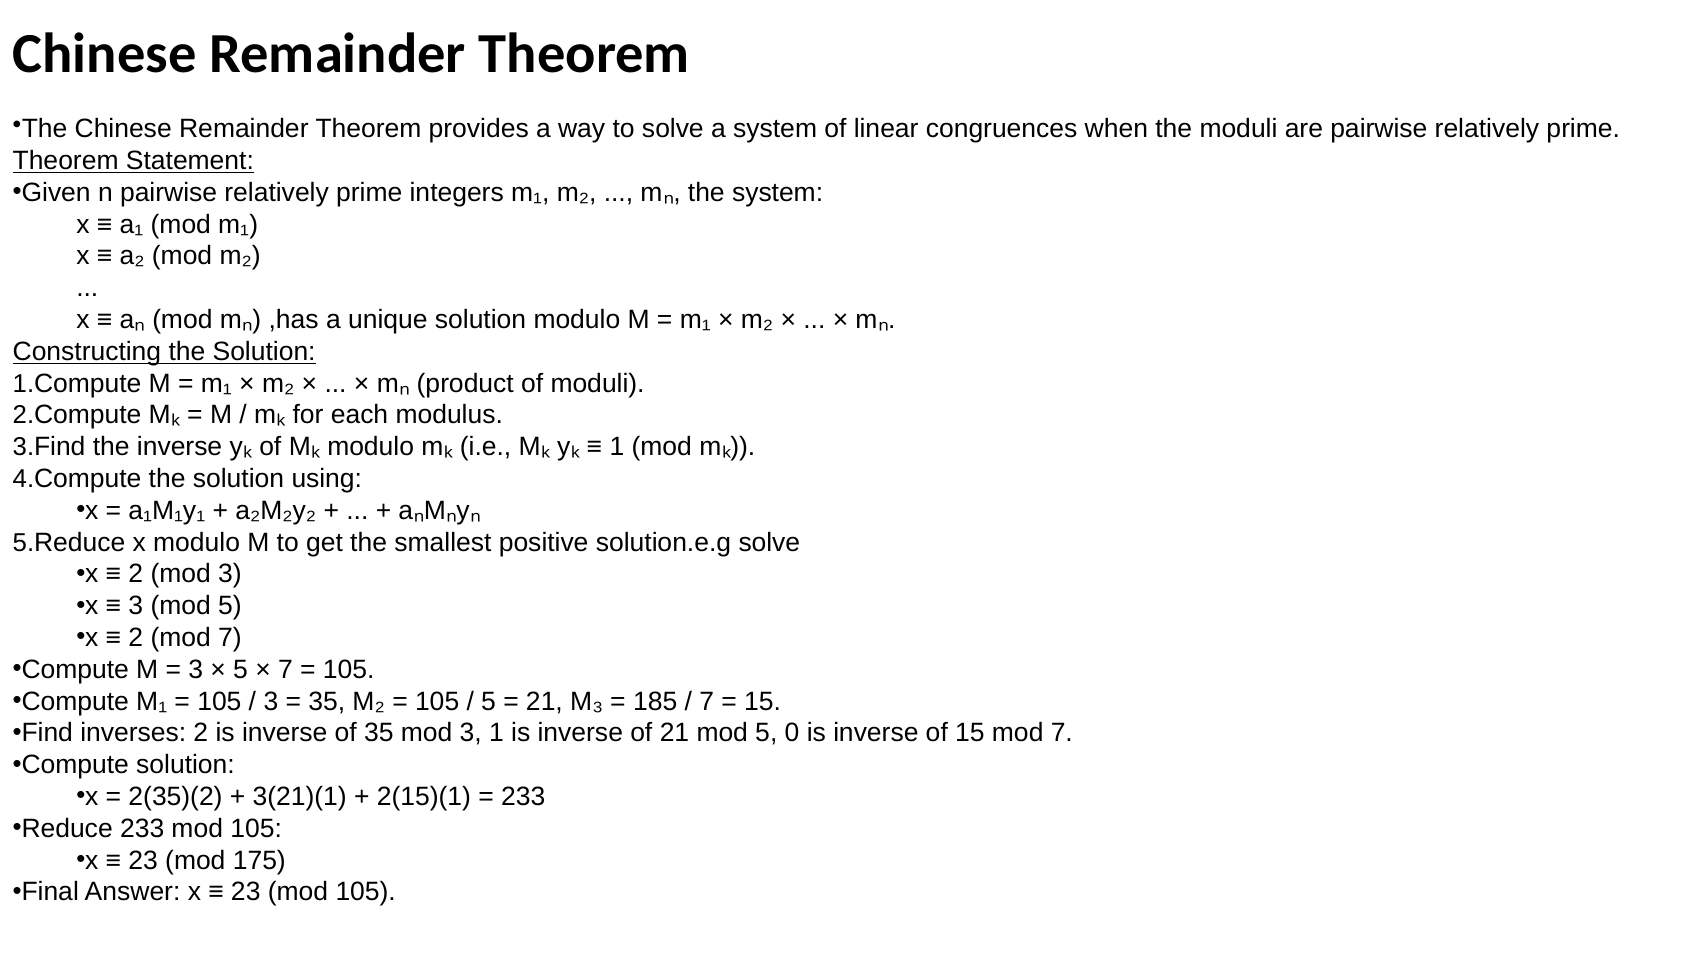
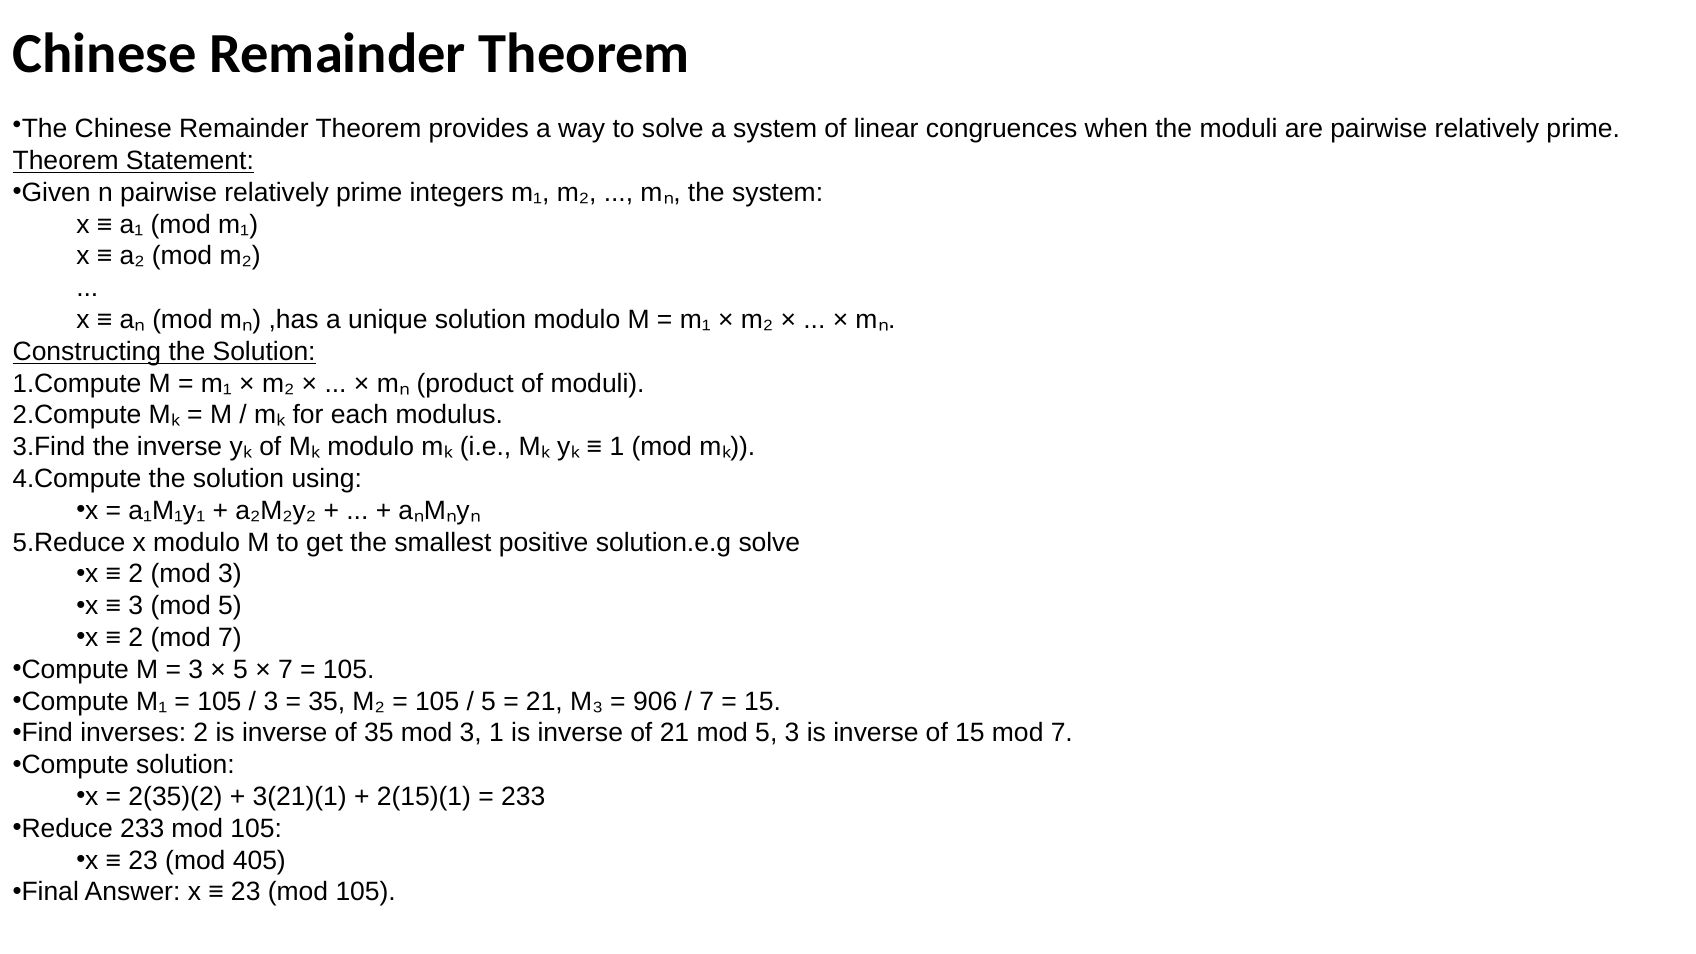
185: 185 -> 906
5 0: 0 -> 3
175: 175 -> 405
